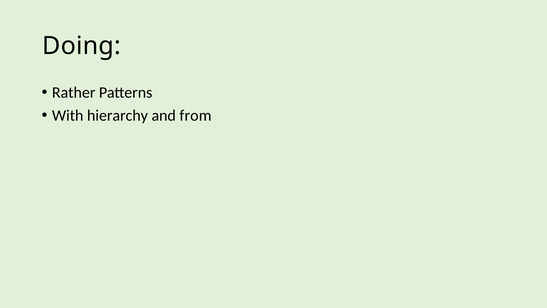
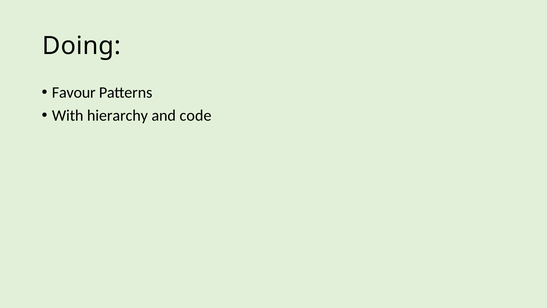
Rather: Rather -> Favour
from: from -> code
